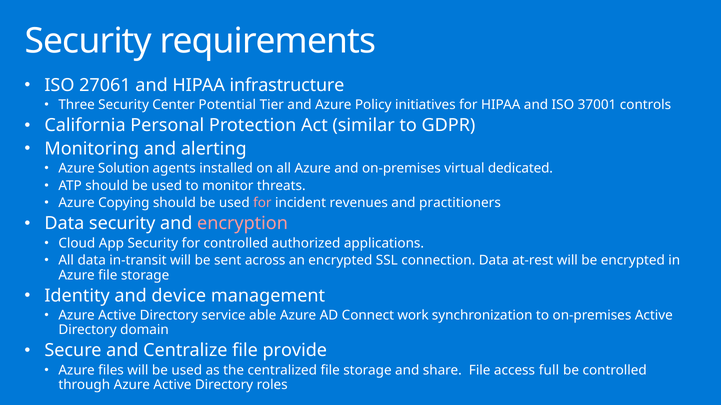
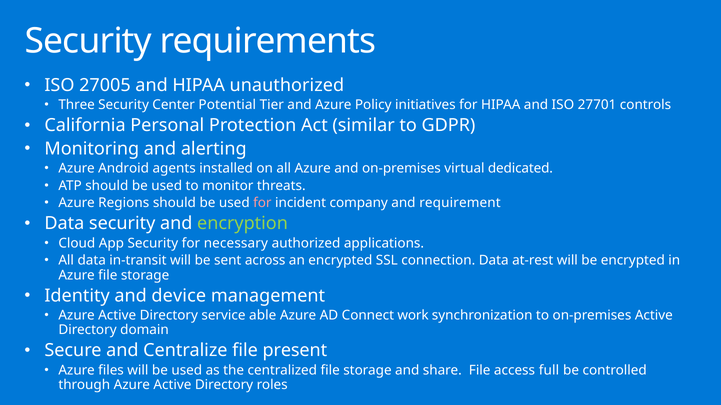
27061: 27061 -> 27005
infrastructure: infrastructure -> unauthorized
37001: 37001 -> 27701
Solution: Solution -> Android
Copying: Copying -> Regions
revenues: revenues -> company
practitioners: practitioners -> requirement
encryption colour: pink -> light green
for controlled: controlled -> necessary
provide: provide -> present
